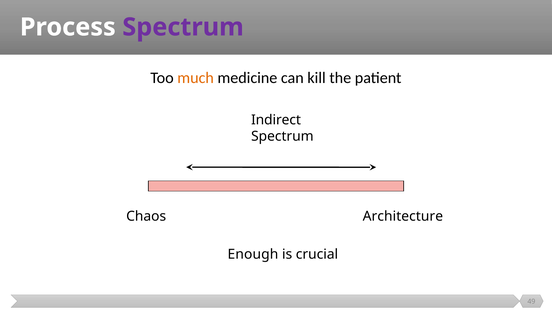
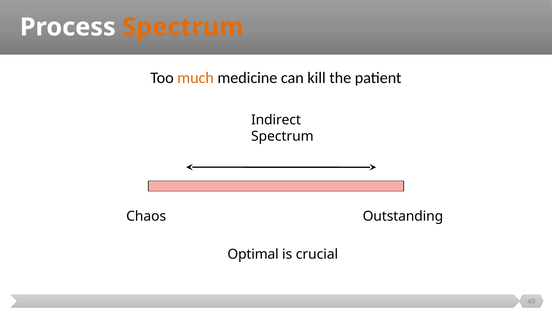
Spectrum at (183, 27) colour: purple -> orange
Architecture: Architecture -> Outstanding
Enough: Enough -> Optimal
